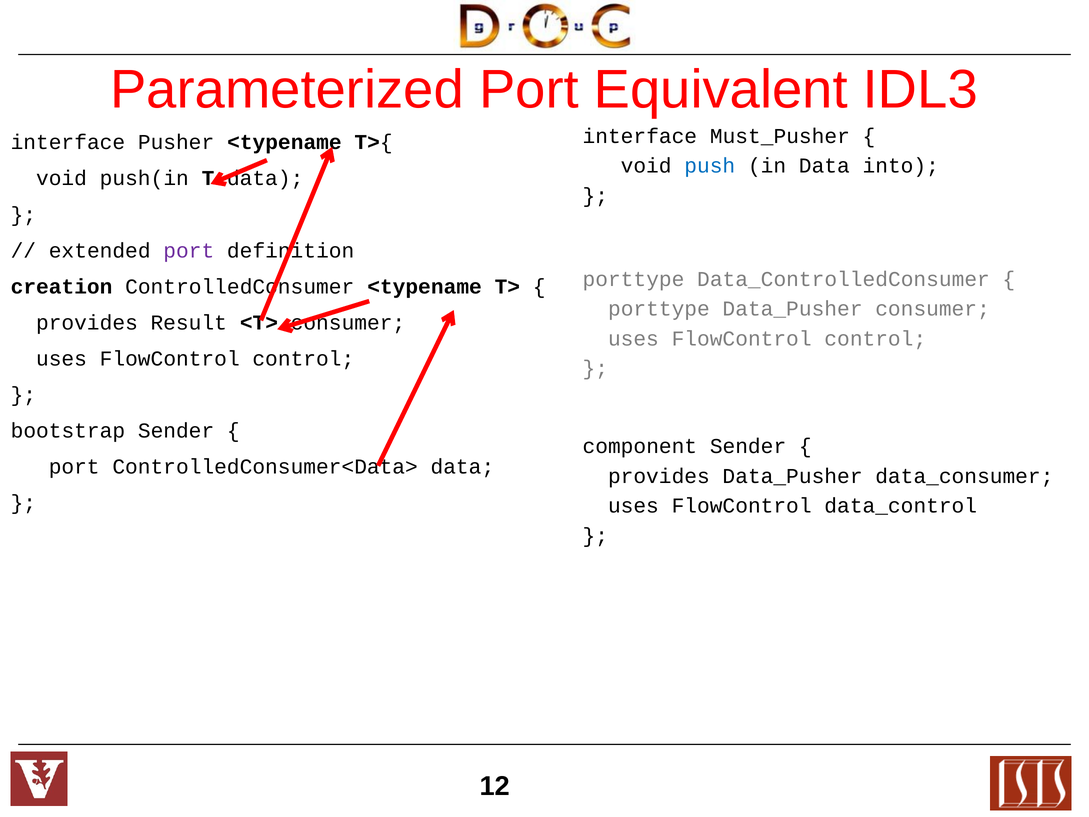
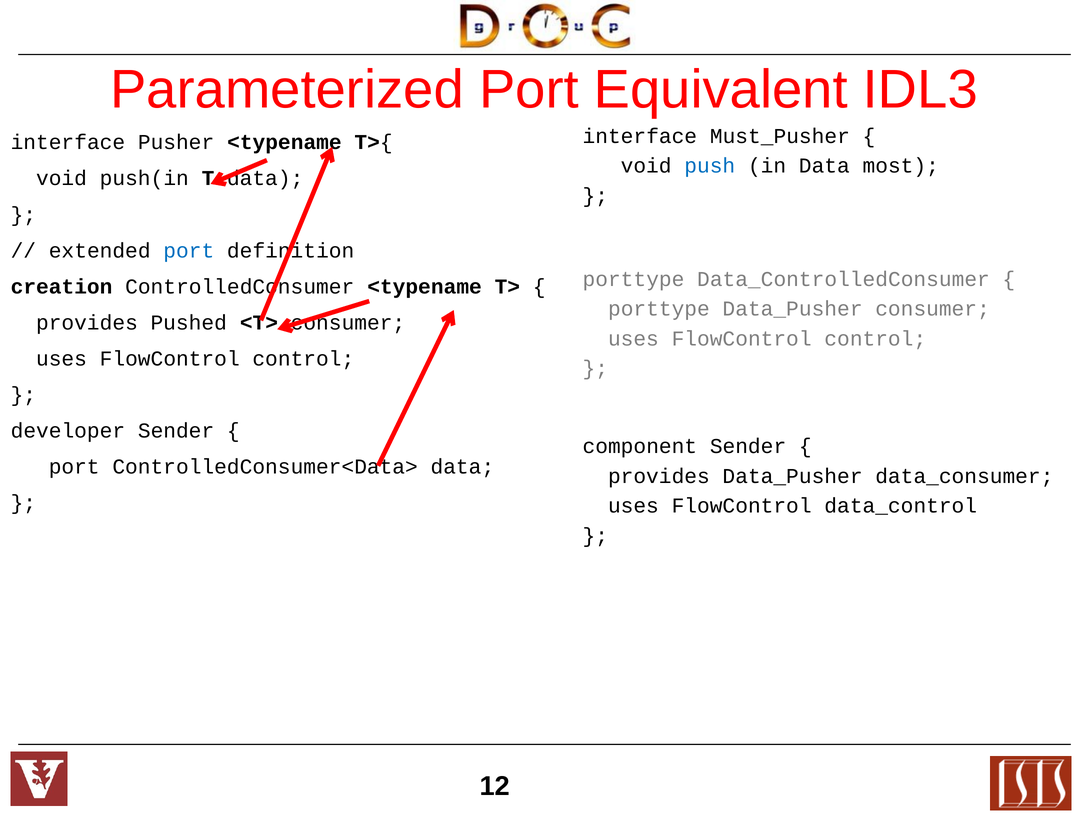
into: into -> most
port at (189, 250) colour: purple -> blue
Result: Result -> Pushed
bootstrap: bootstrap -> developer
